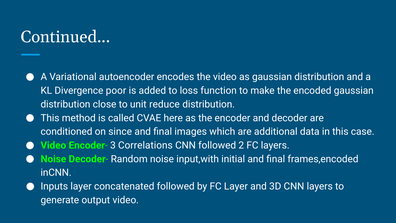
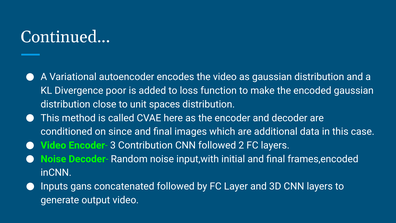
reduce: reduce -> spaces
Correlations: Correlations -> Contribution
Inputs layer: layer -> gans
